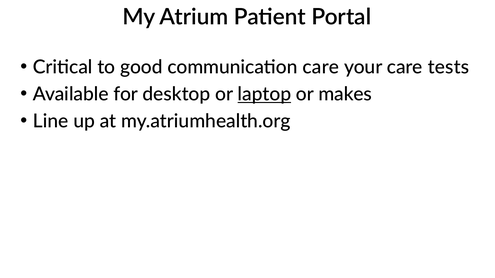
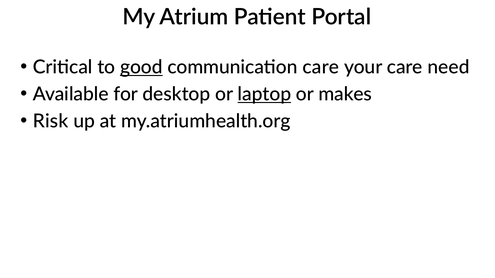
good underline: none -> present
tests: tests -> need
Line: Line -> Risk
